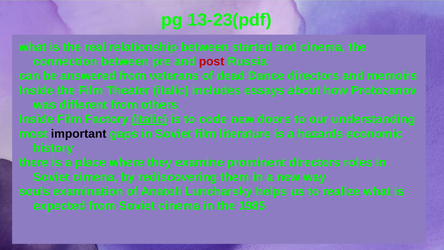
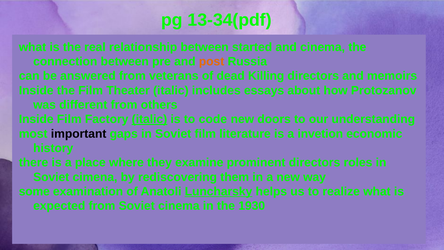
13-23(pdf: 13-23(pdf -> 13-34(pdf
post colour: red -> orange
Dance: Dance -> Killing
hazards: hazards -> invetion
souls: souls -> some
Luncharsky underline: none -> present
1985: 1985 -> 1930
